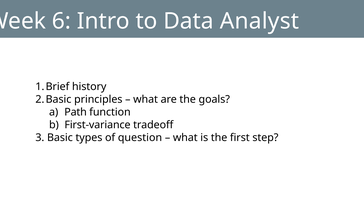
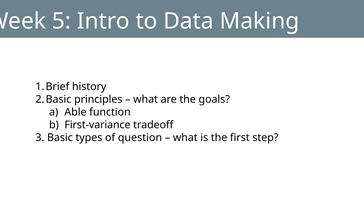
6: 6 -> 5
Analyst: Analyst -> Making
Path: Path -> Able
